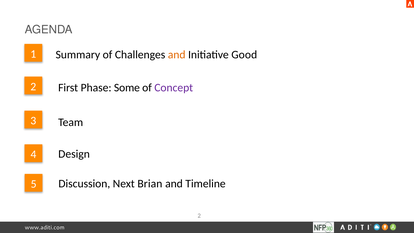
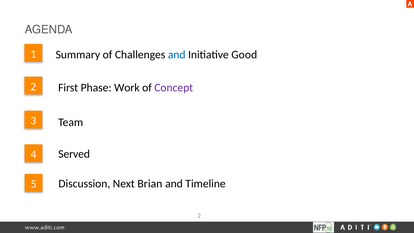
and at (177, 55) colour: orange -> blue
Some: Some -> Work
Design: Design -> Served
